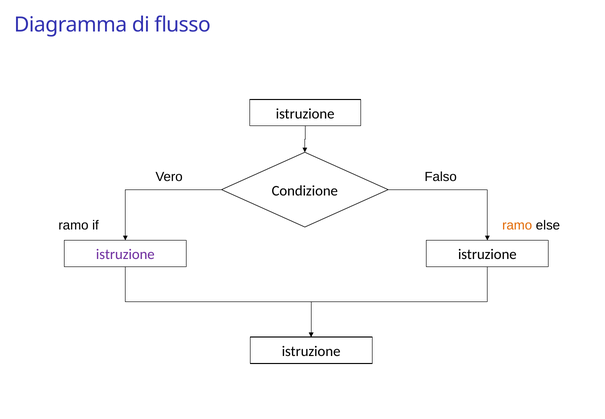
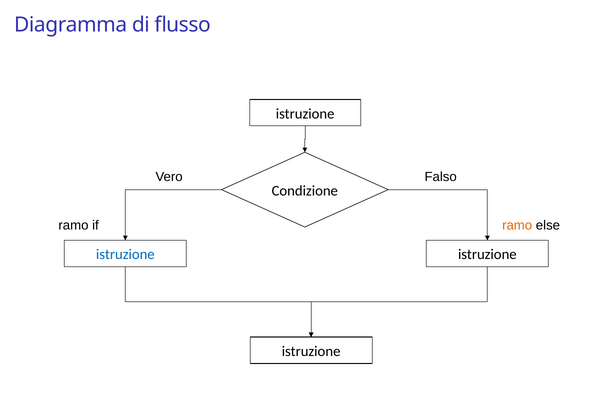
istruzione at (125, 254) colour: purple -> blue
